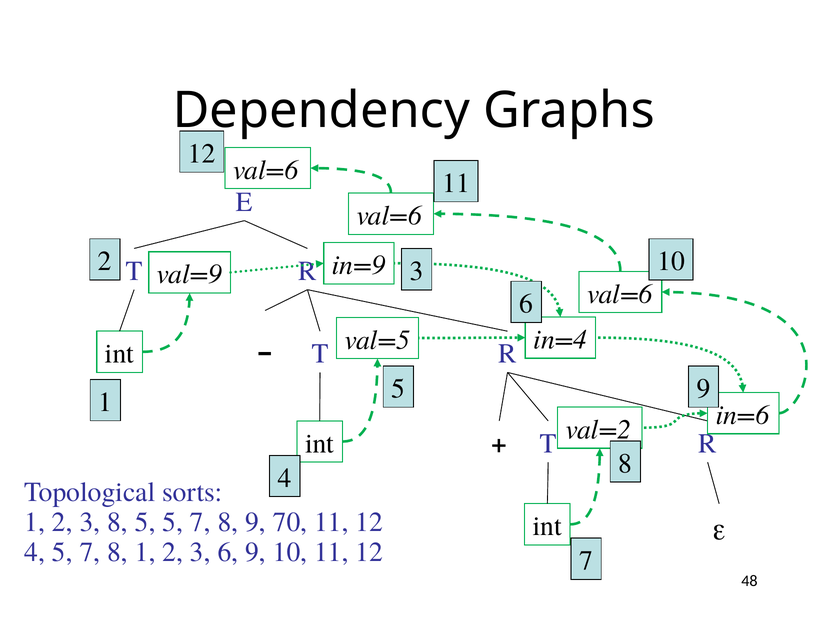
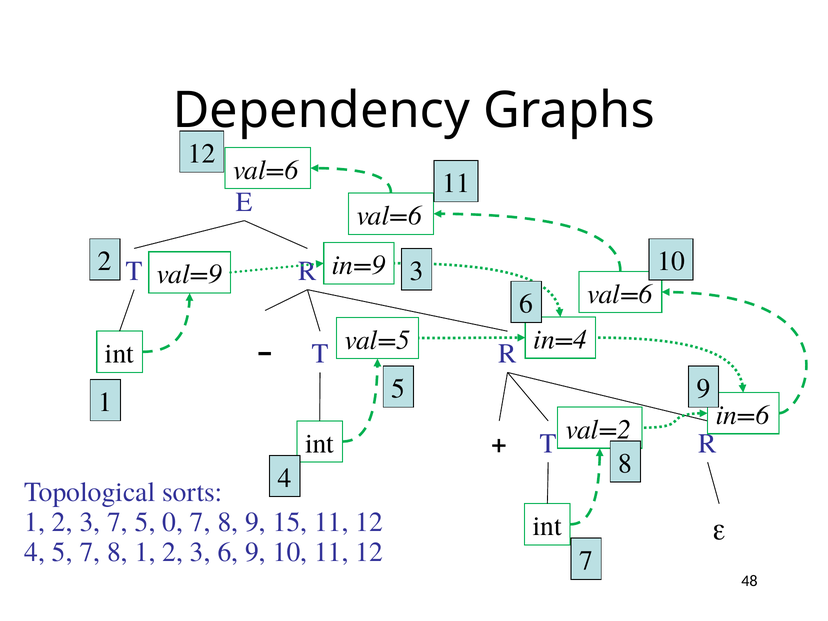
3 8: 8 -> 7
5 5: 5 -> 0
70: 70 -> 15
